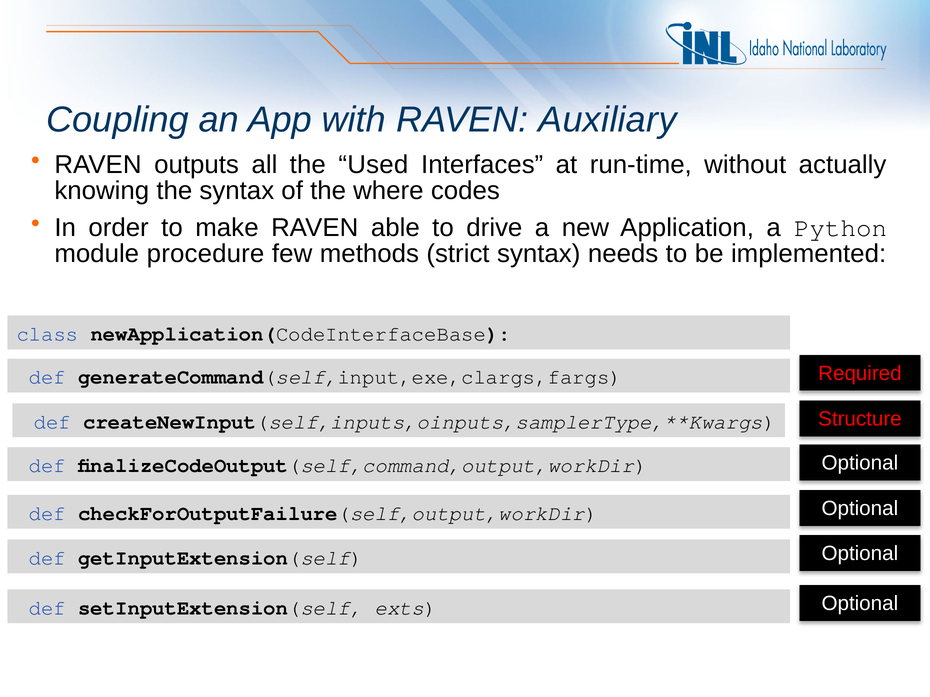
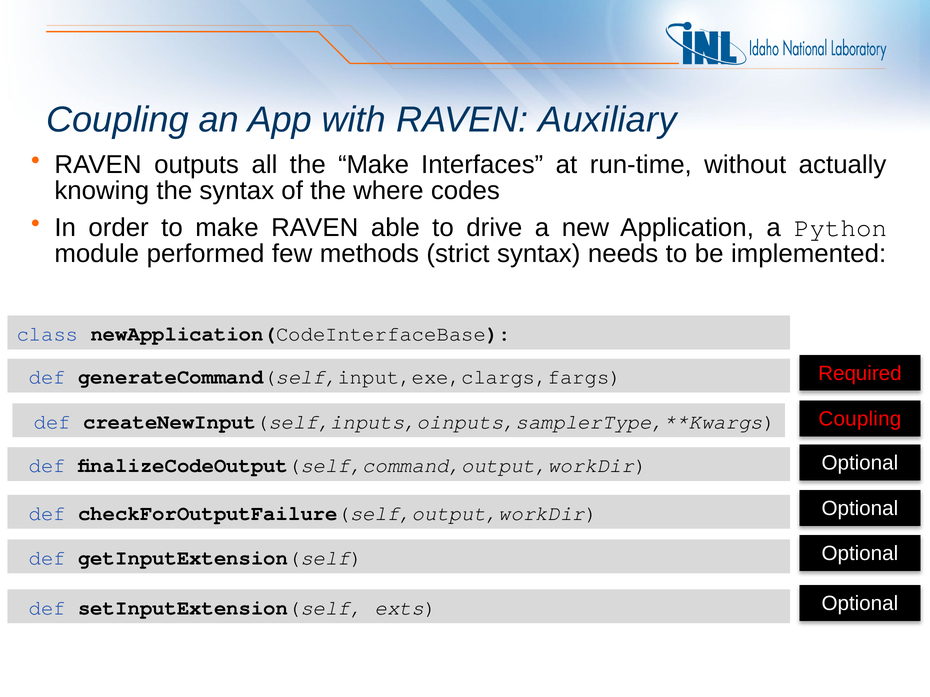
the Used: Used -> Make
procedure: procedure -> performed
Structure at (860, 419): Structure -> Coupling
